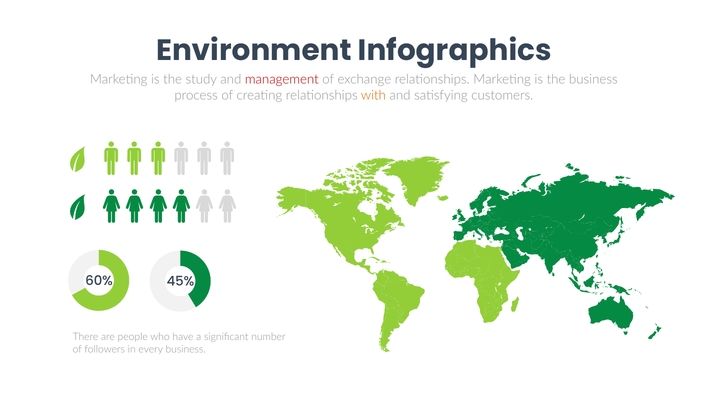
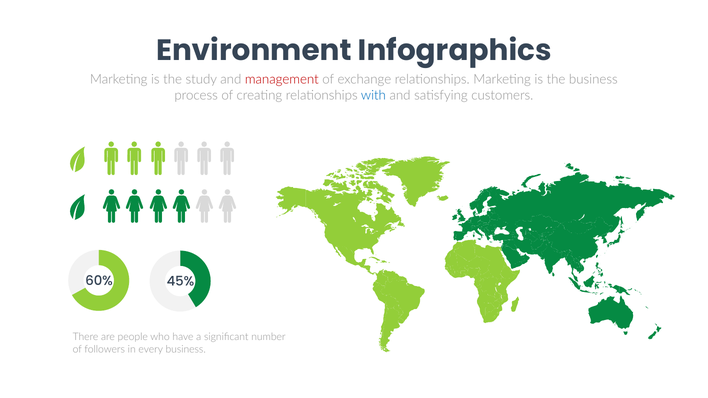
with colour: orange -> blue
